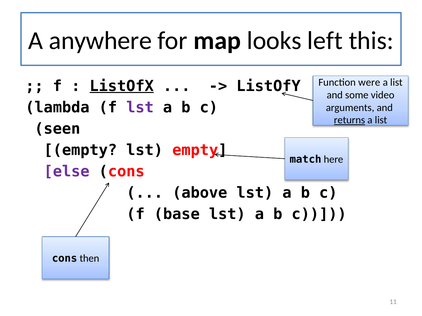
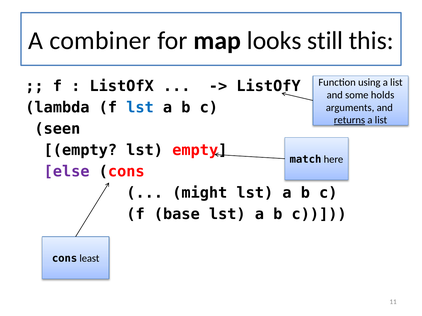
anywhere: anywhere -> combiner
left: left -> still
were: were -> using
ListOfX underline: present -> none
video: video -> holds
lst at (140, 108) colour: purple -> blue
above: above -> might
then: then -> least
